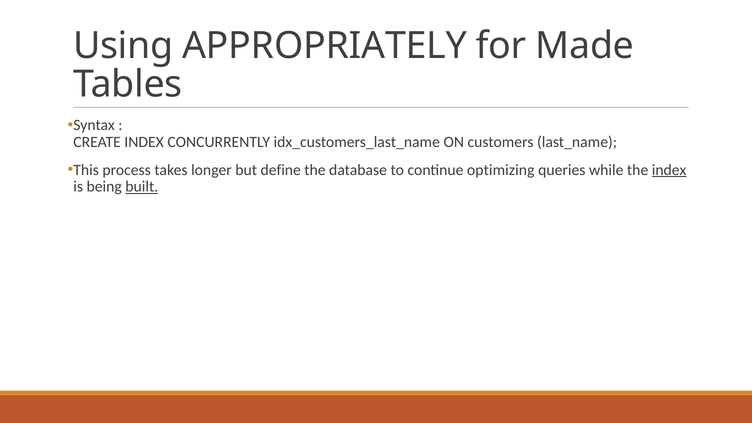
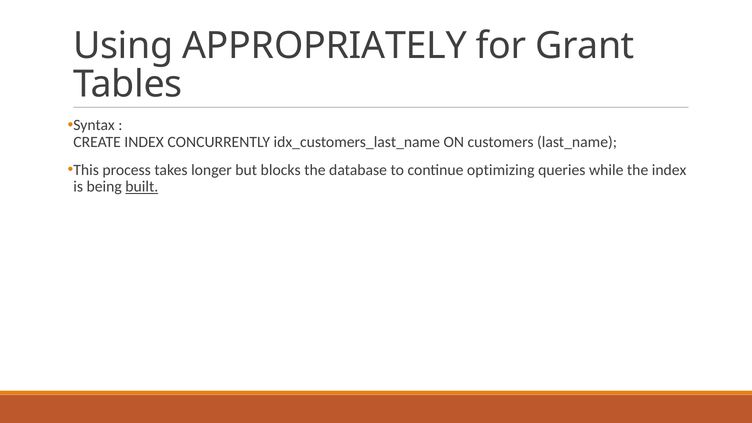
Made: Made -> Grant
define: define -> blocks
index at (669, 170) underline: present -> none
